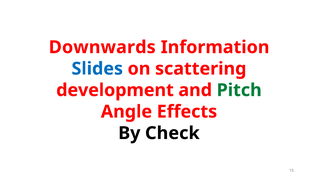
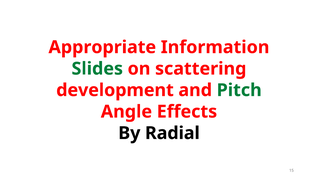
Downwards: Downwards -> Appropriate
Slides colour: blue -> green
Check: Check -> Radial
